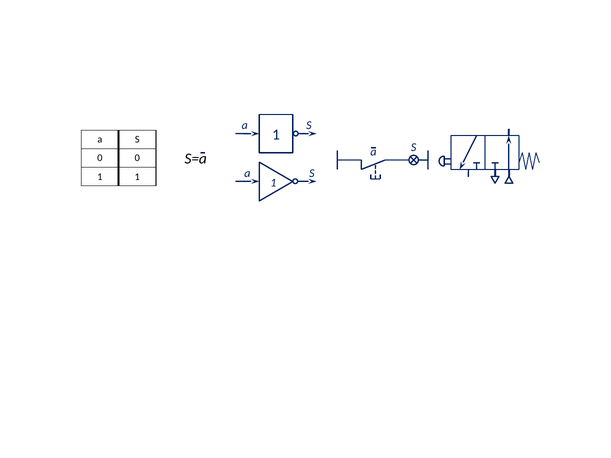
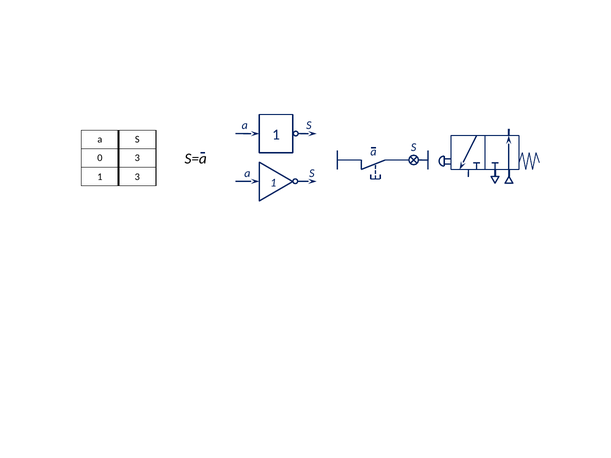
0 0: 0 -> 3
1 1: 1 -> 3
